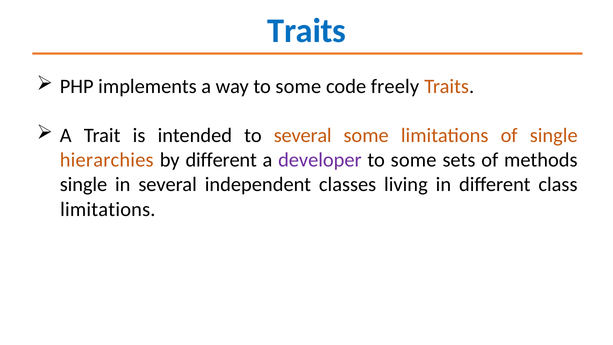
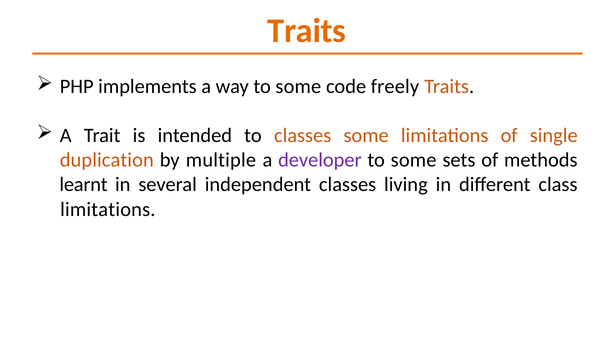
Traits at (307, 31) colour: blue -> orange
to several: several -> classes
hierarchies: hierarchies -> duplication
by different: different -> multiple
single at (83, 185): single -> learnt
